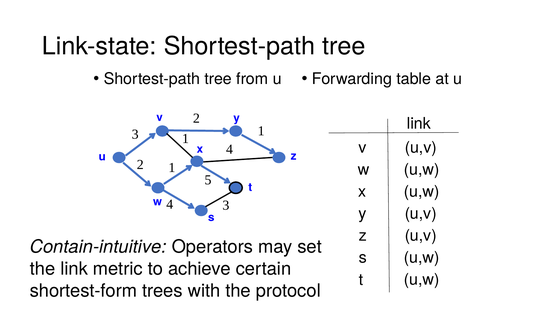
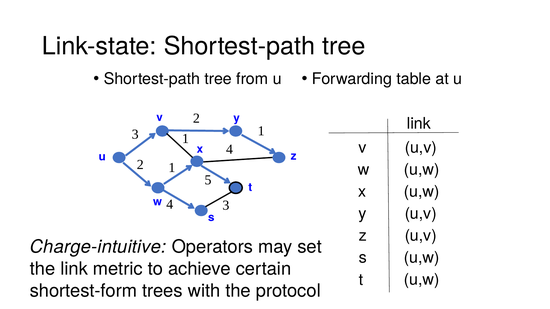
Contain-intuitive: Contain-intuitive -> Charge-intuitive
